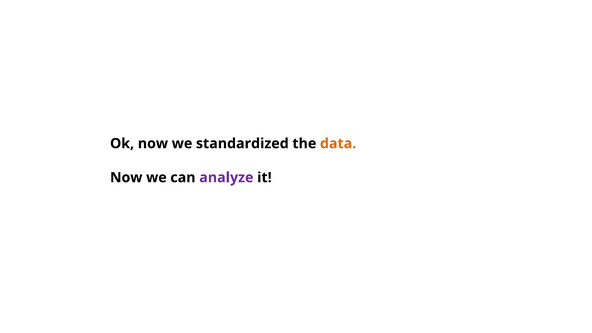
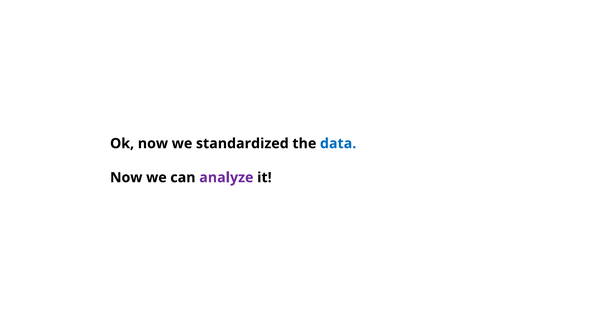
data colour: orange -> blue
